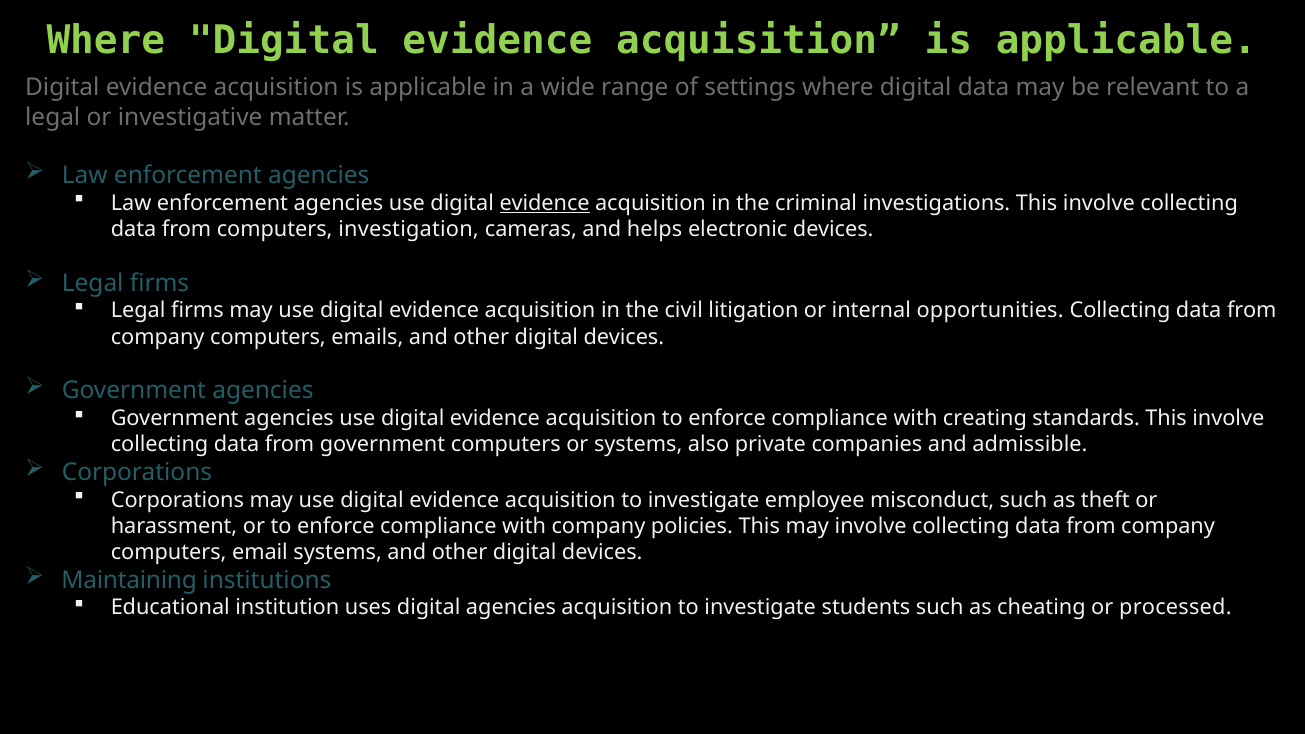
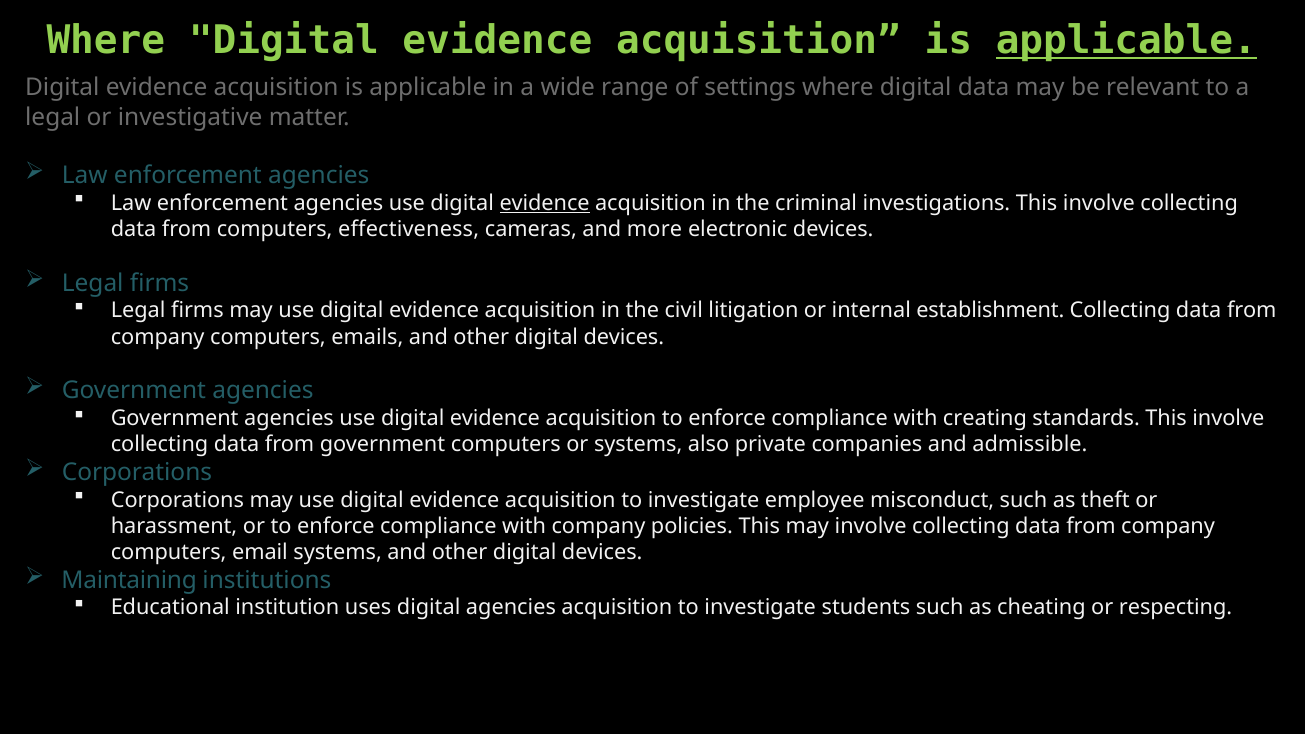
applicable at (1126, 41) underline: none -> present
investigation: investigation -> effectiveness
helps: helps -> more
opportunities: opportunities -> establishment
processed: processed -> respecting
